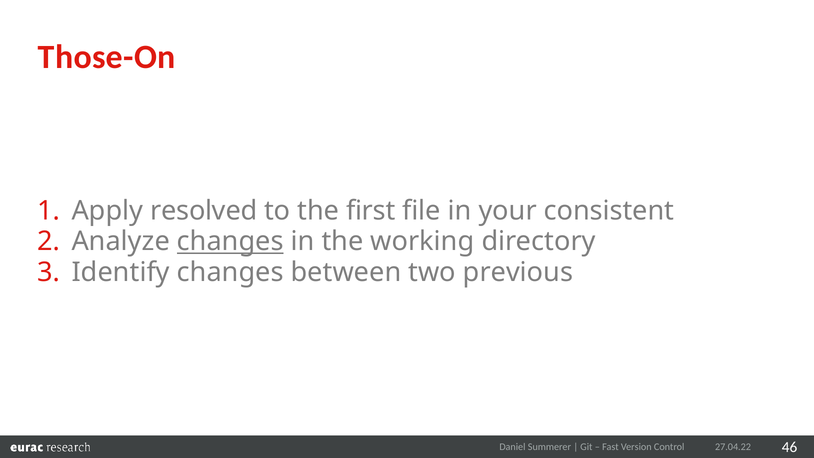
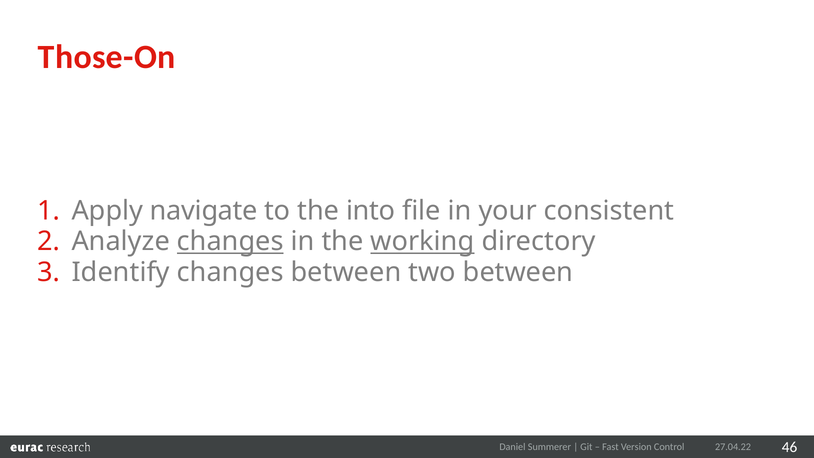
resolved: resolved -> navigate
first: first -> into
working underline: none -> present
two previous: previous -> between
